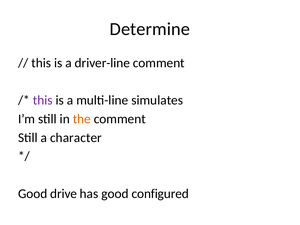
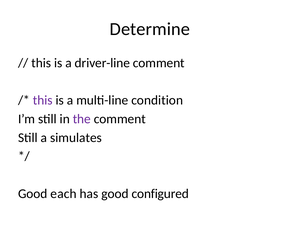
simulates: simulates -> condition
the colour: orange -> purple
character: character -> simulates
drive: drive -> each
